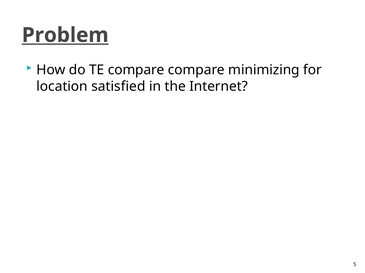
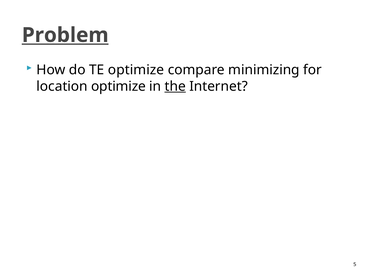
TE compare: compare -> optimize
location satisfied: satisfied -> optimize
the underline: none -> present
